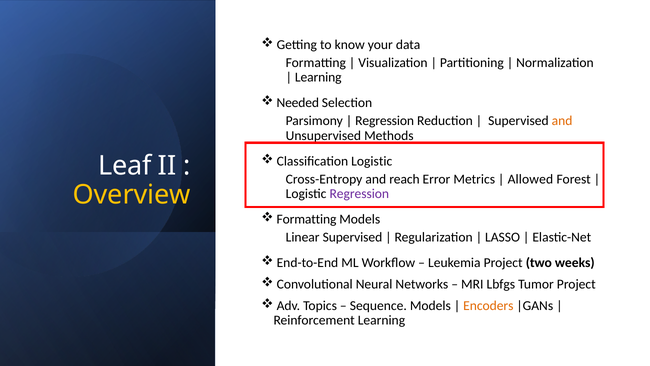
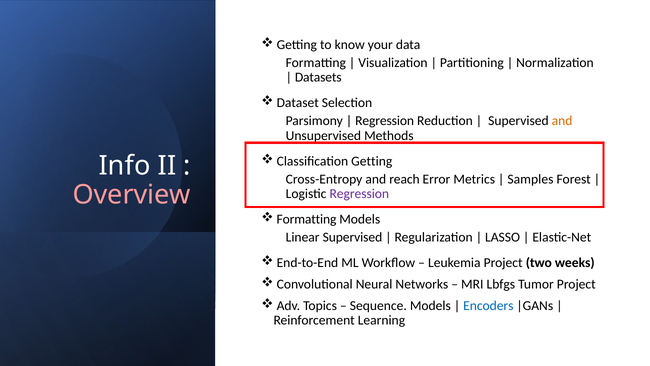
Learning at (318, 77): Learning -> Datasets
Needed: Needed -> Dataset
Classification Logistic: Logistic -> Getting
Leaf: Leaf -> Info
Allowed: Allowed -> Samples
Overview colour: yellow -> pink
Encoders colour: orange -> blue
